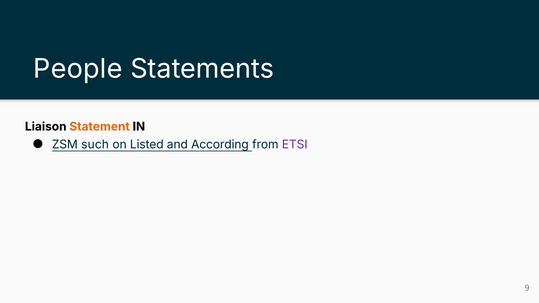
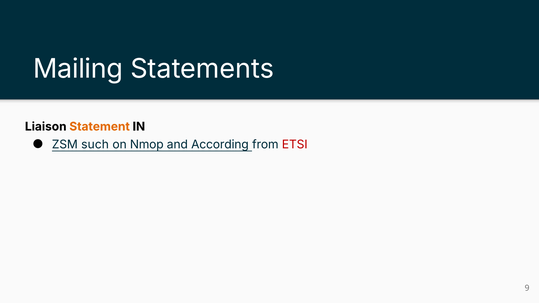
People: People -> Mailing
Listed: Listed -> Nmop
ETSI colour: purple -> red
